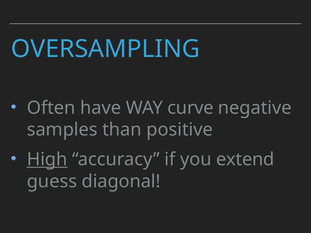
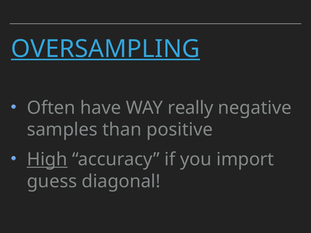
OVERSAMPLING underline: none -> present
curve: curve -> really
extend: extend -> import
